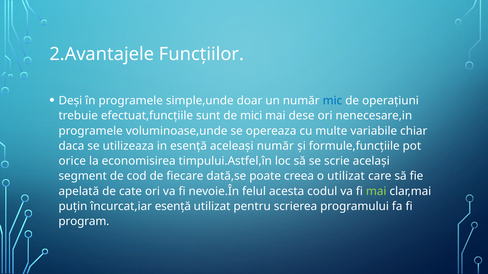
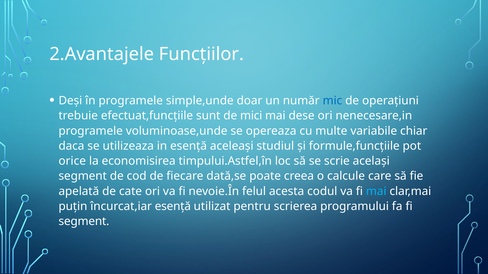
aceleași număr: număr -> studiul
o utilizat: utilizat -> calcule
mai at (376, 192) colour: light green -> light blue
program at (84, 222): program -> segment
